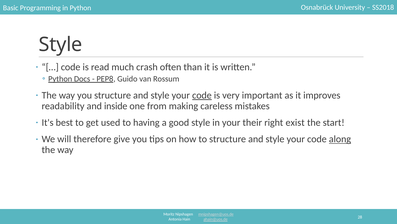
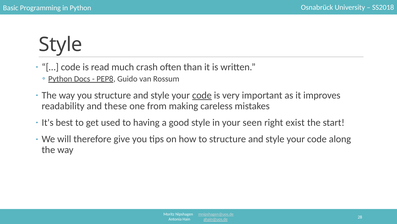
inside: inside -> these
their: their -> seen
along underline: present -> none
